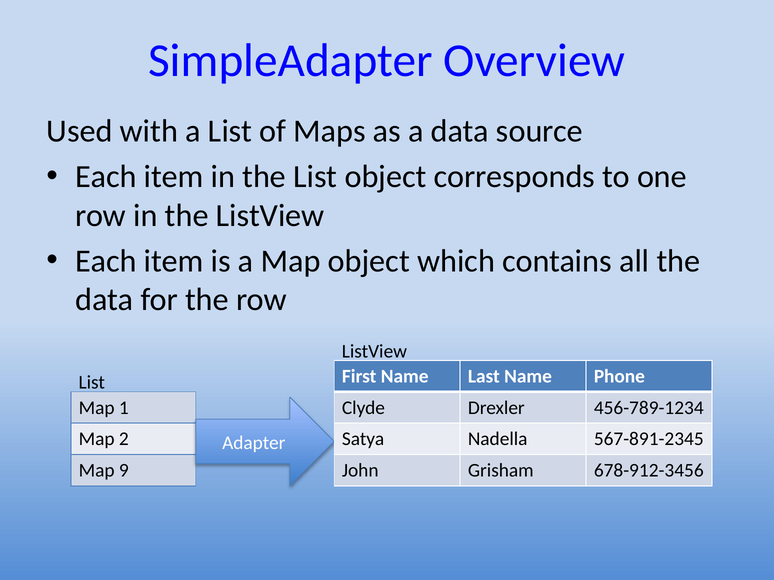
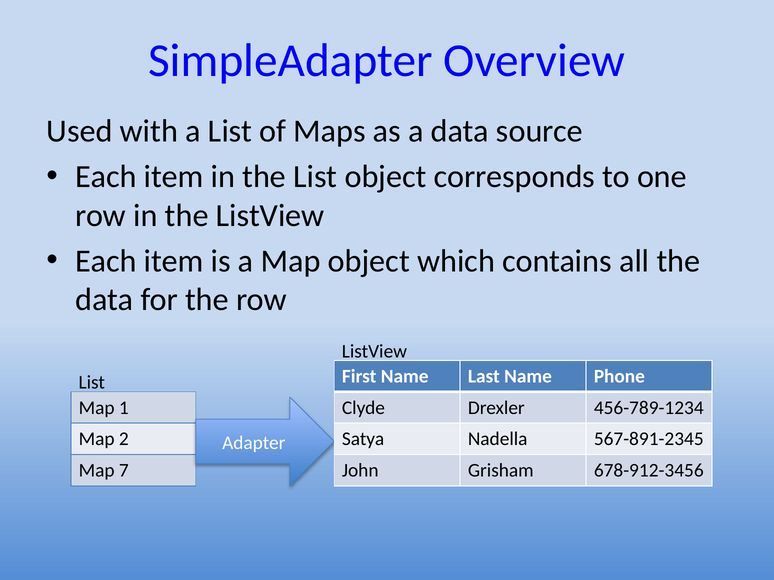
9: 9 -> 7
